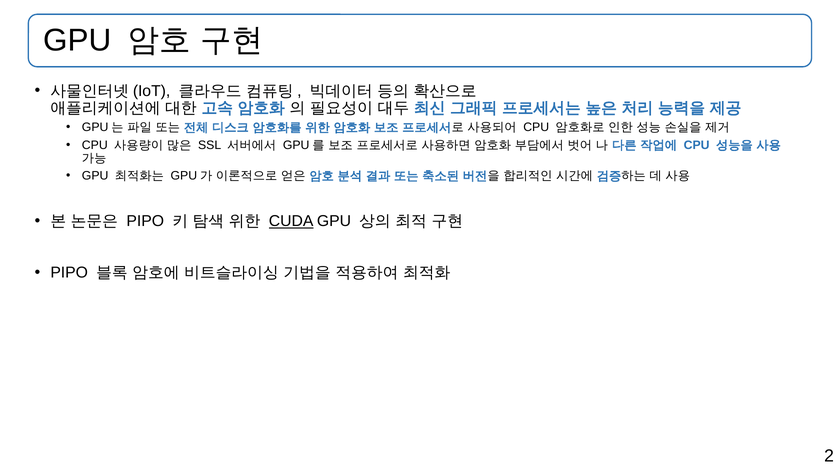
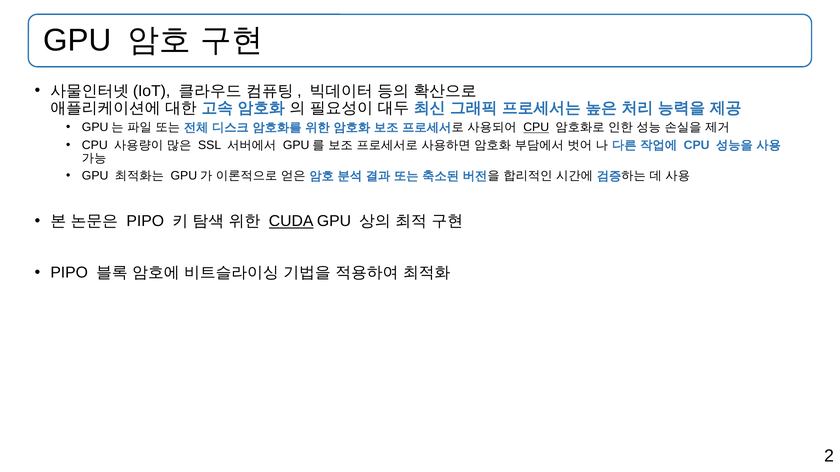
CPU at (536, 128) underline: none -> present
